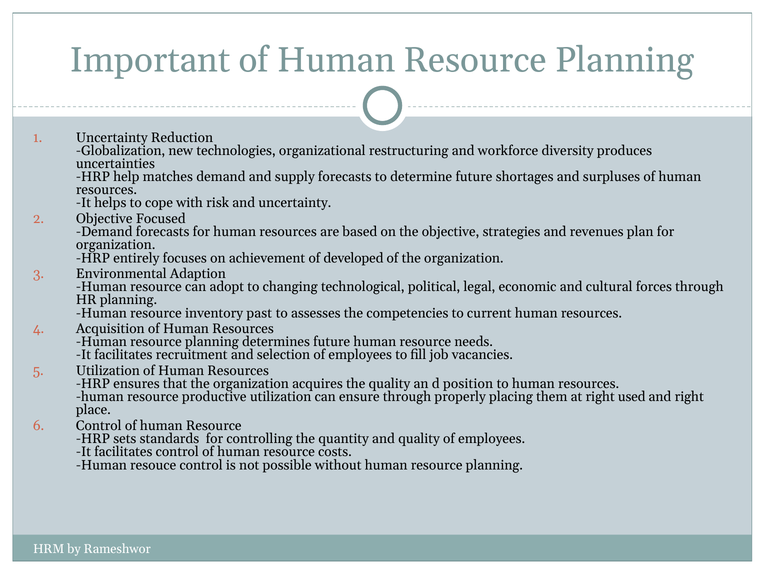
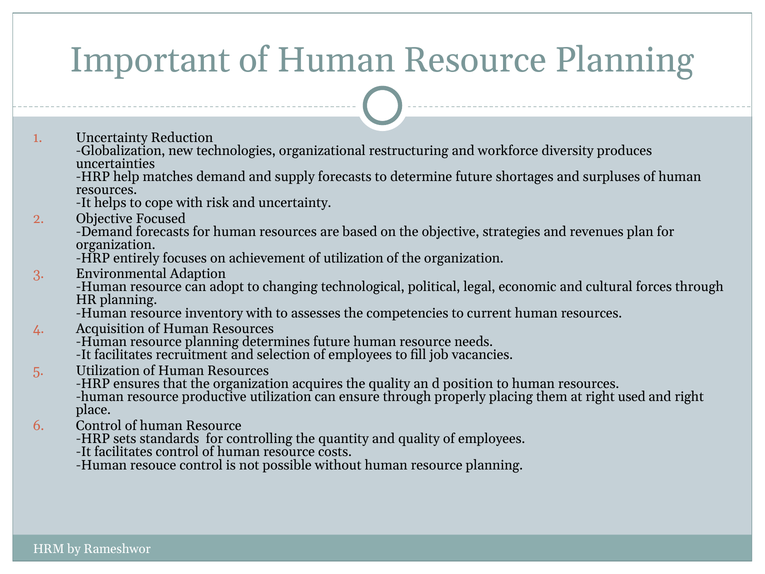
of developed: developed -> utilization
inventory past: past -> with
